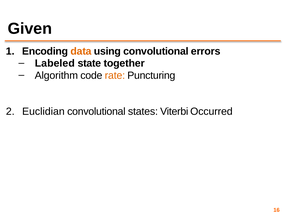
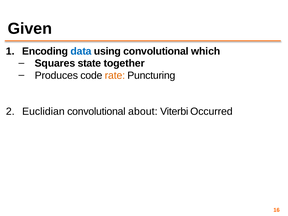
data colour: orange -> blue
errors: errors -> which
Labeled: Labeled -> Squares
Algorithm: Algorithm -> Produces
states: states -> about
